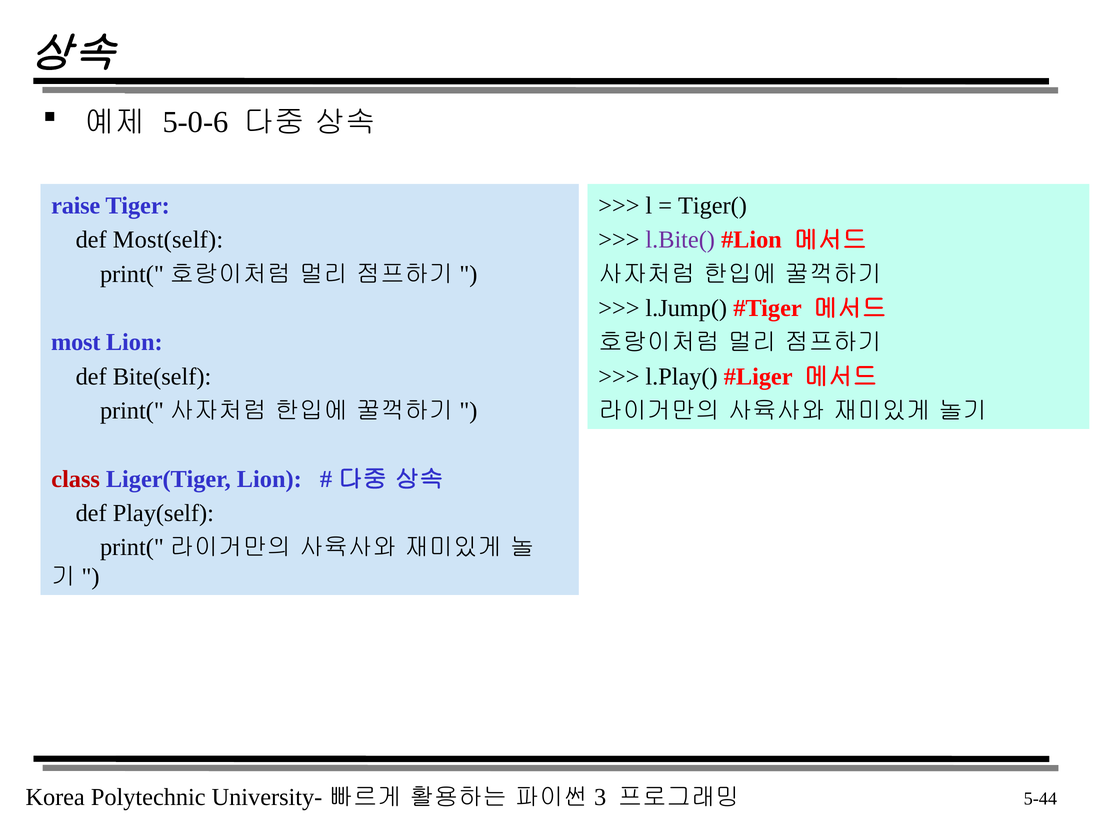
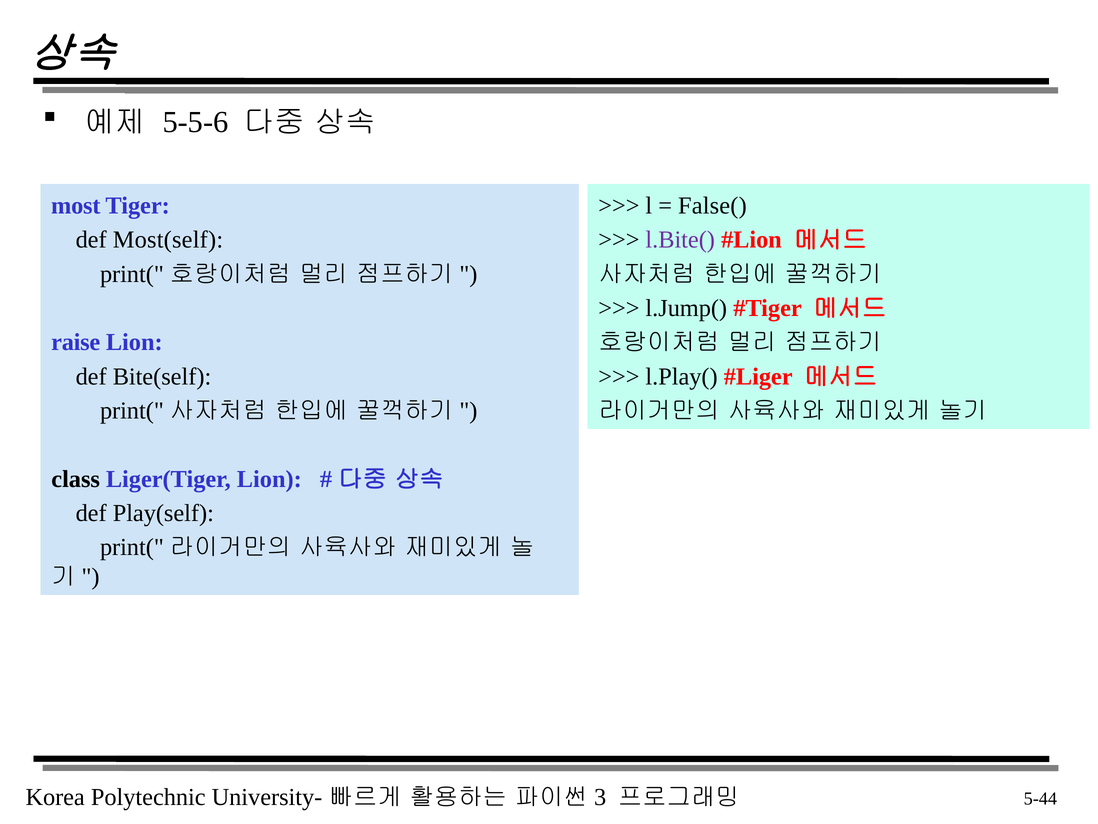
5-0-6: 5-0-6 -> 5-5-6
raise: raise -> most
Tiger(: Tiger( -> False(
most: most -> raise
class colour: red -> black
